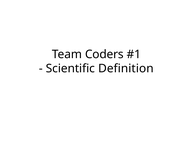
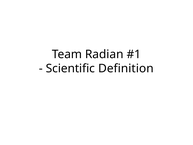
Coders: Coders -> Radian
